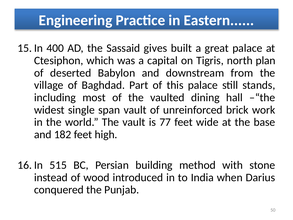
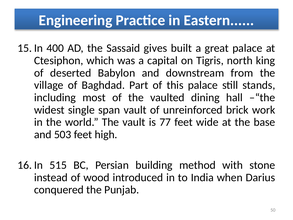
plan: plan -> king
182: 182 -> 503
